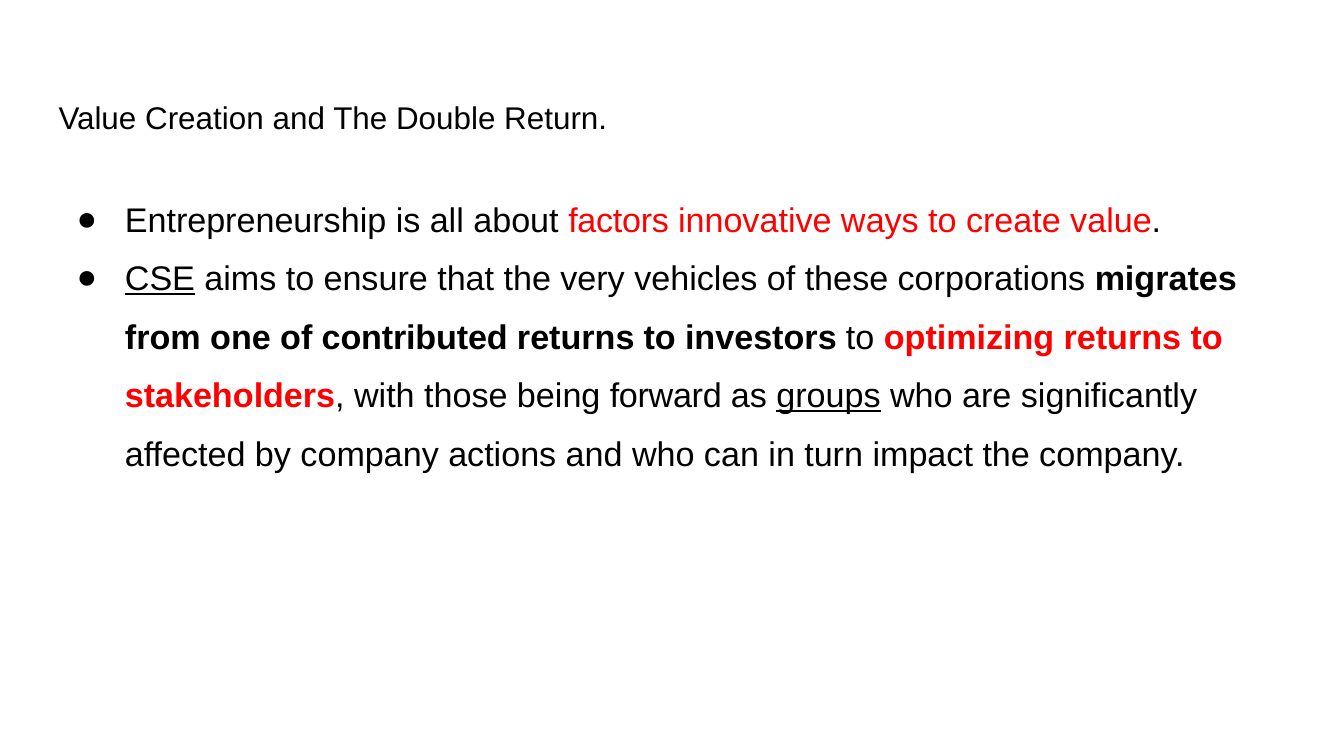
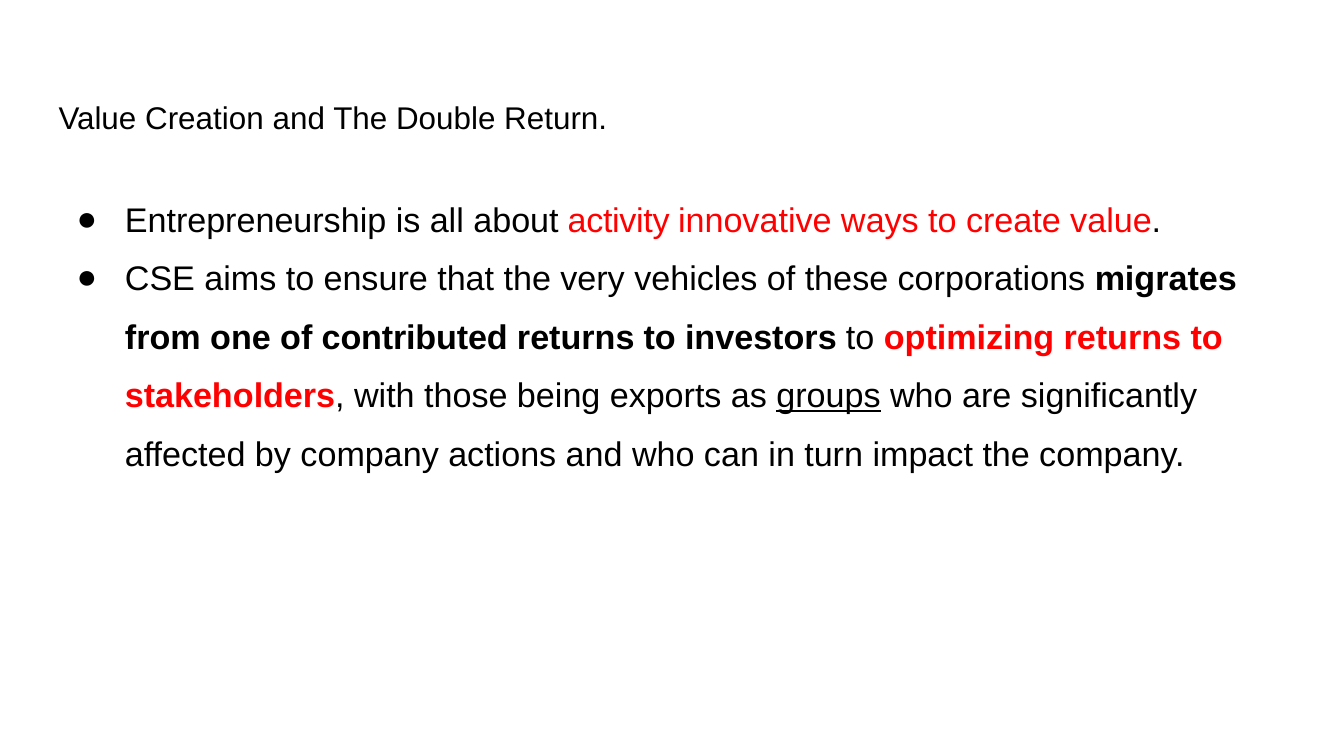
factors: factors -> activity
CSE underline: present -> none
forward: forward -> exports
